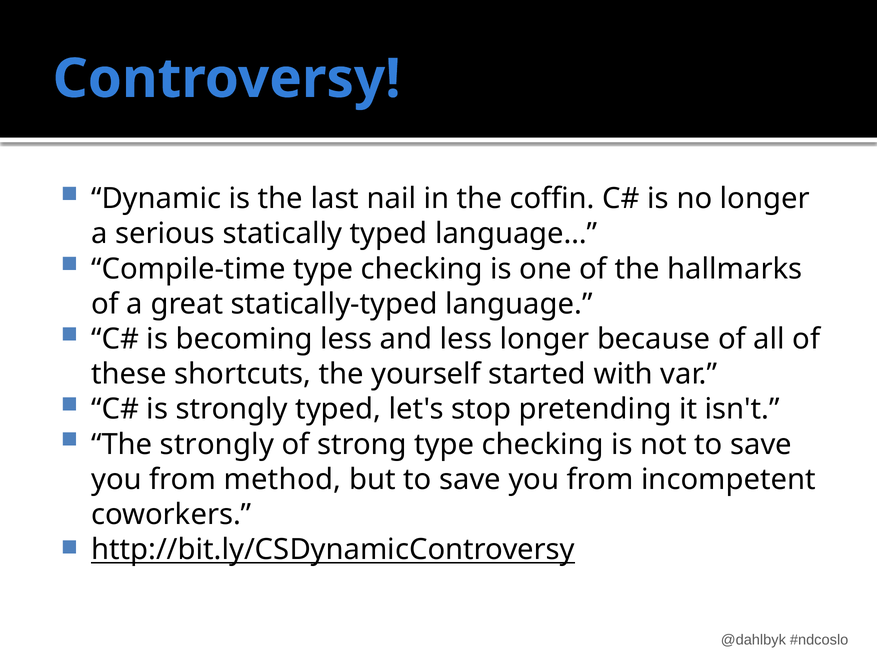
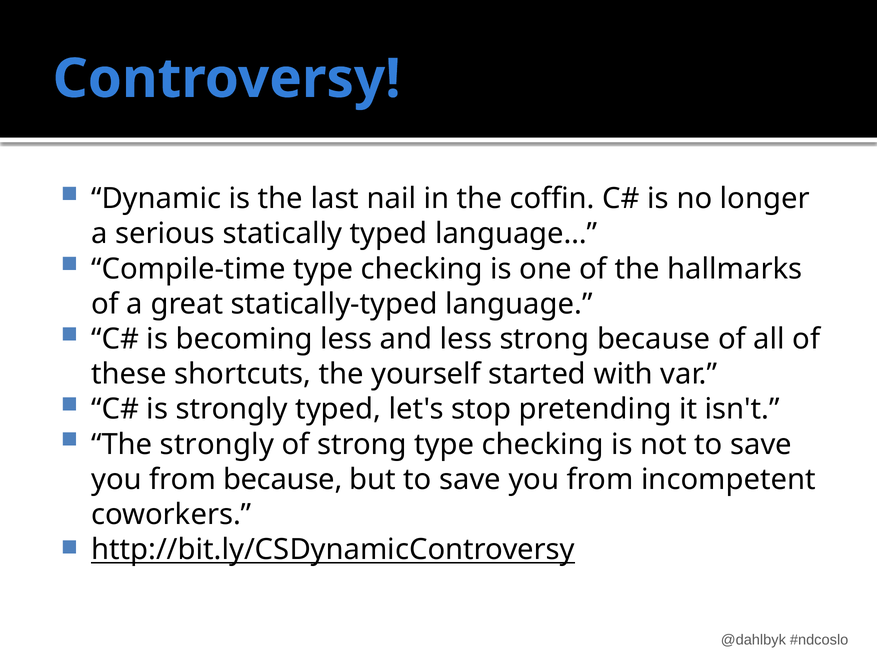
less longer: longer -> strong
from method: method -> because
